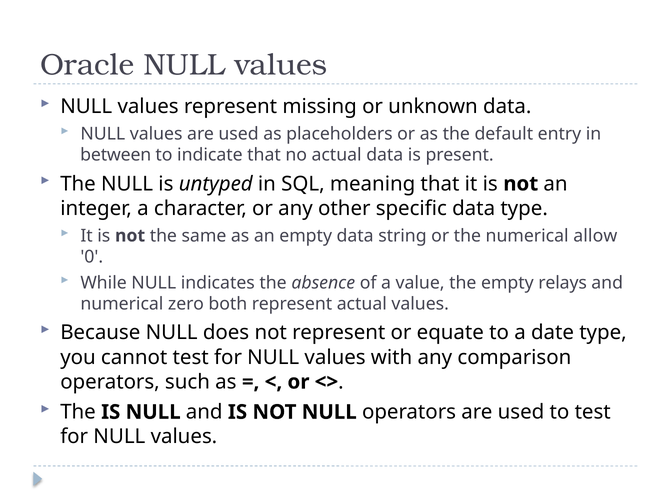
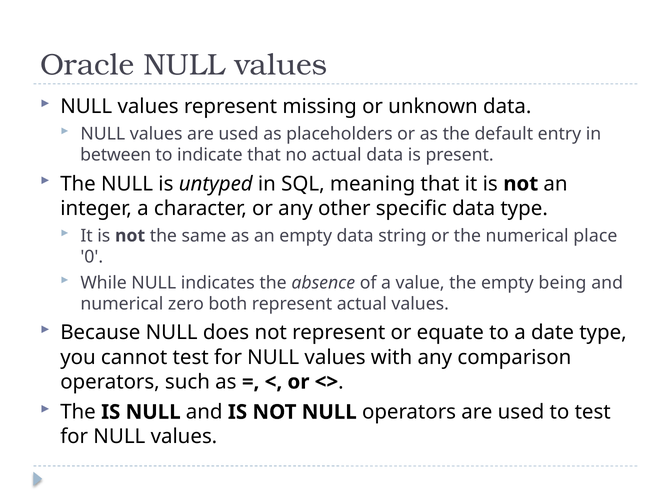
allow: allow -> place
relays: relays -> being
